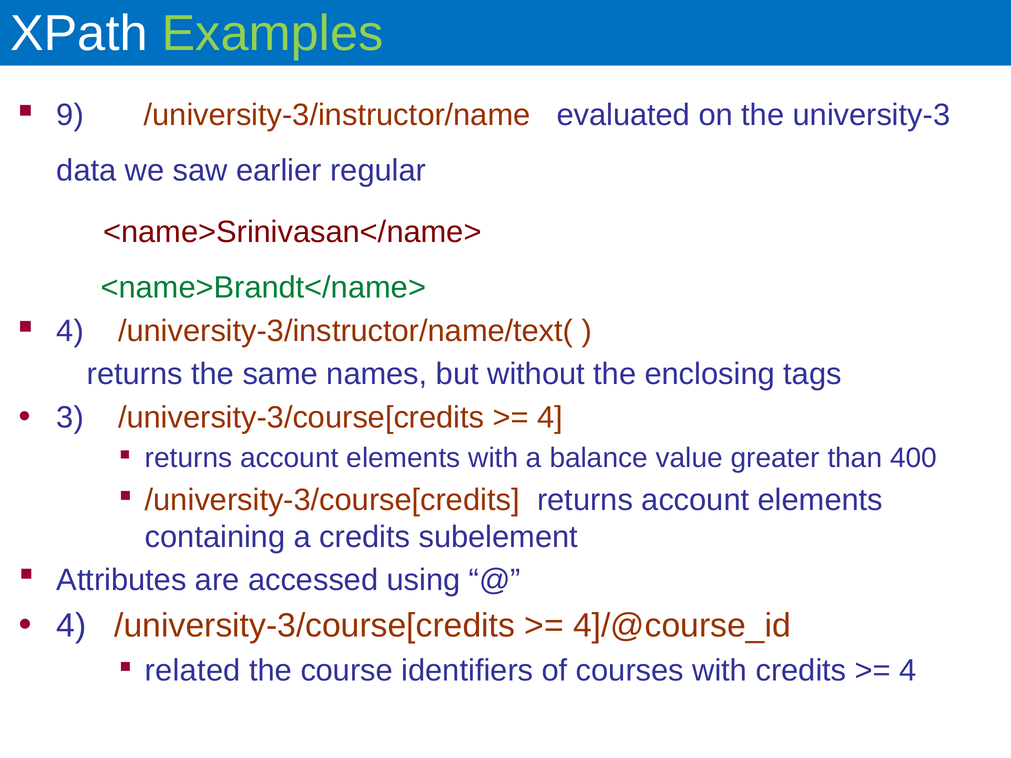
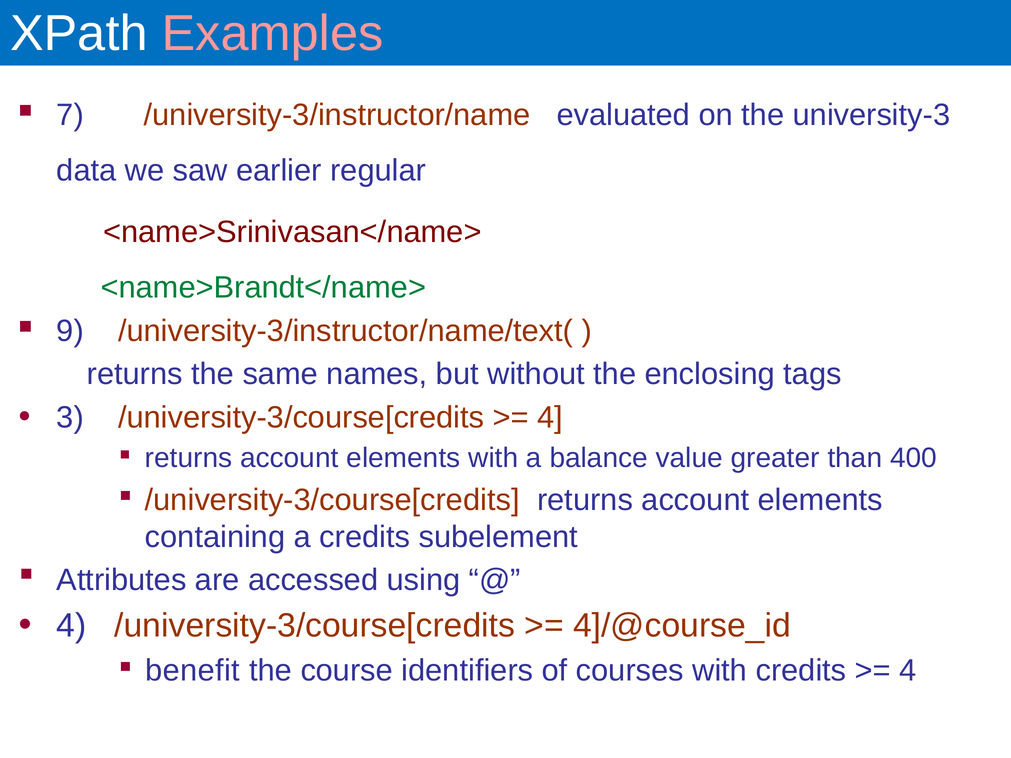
Examples colour: light green -> pink
9: 9 -> 7
4 at (70, 331): 4 -> 9
related: related -> benefit
